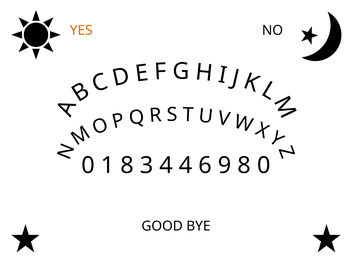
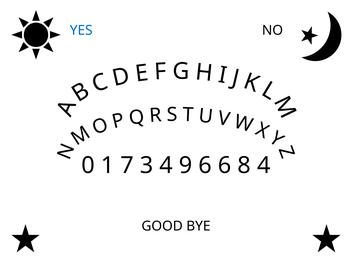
YES colour: orange -> blue
1 8: 8 -> 7
4 4: 4 -> 9
6 9: 9 -> 6
8 0: 0 -> 4
